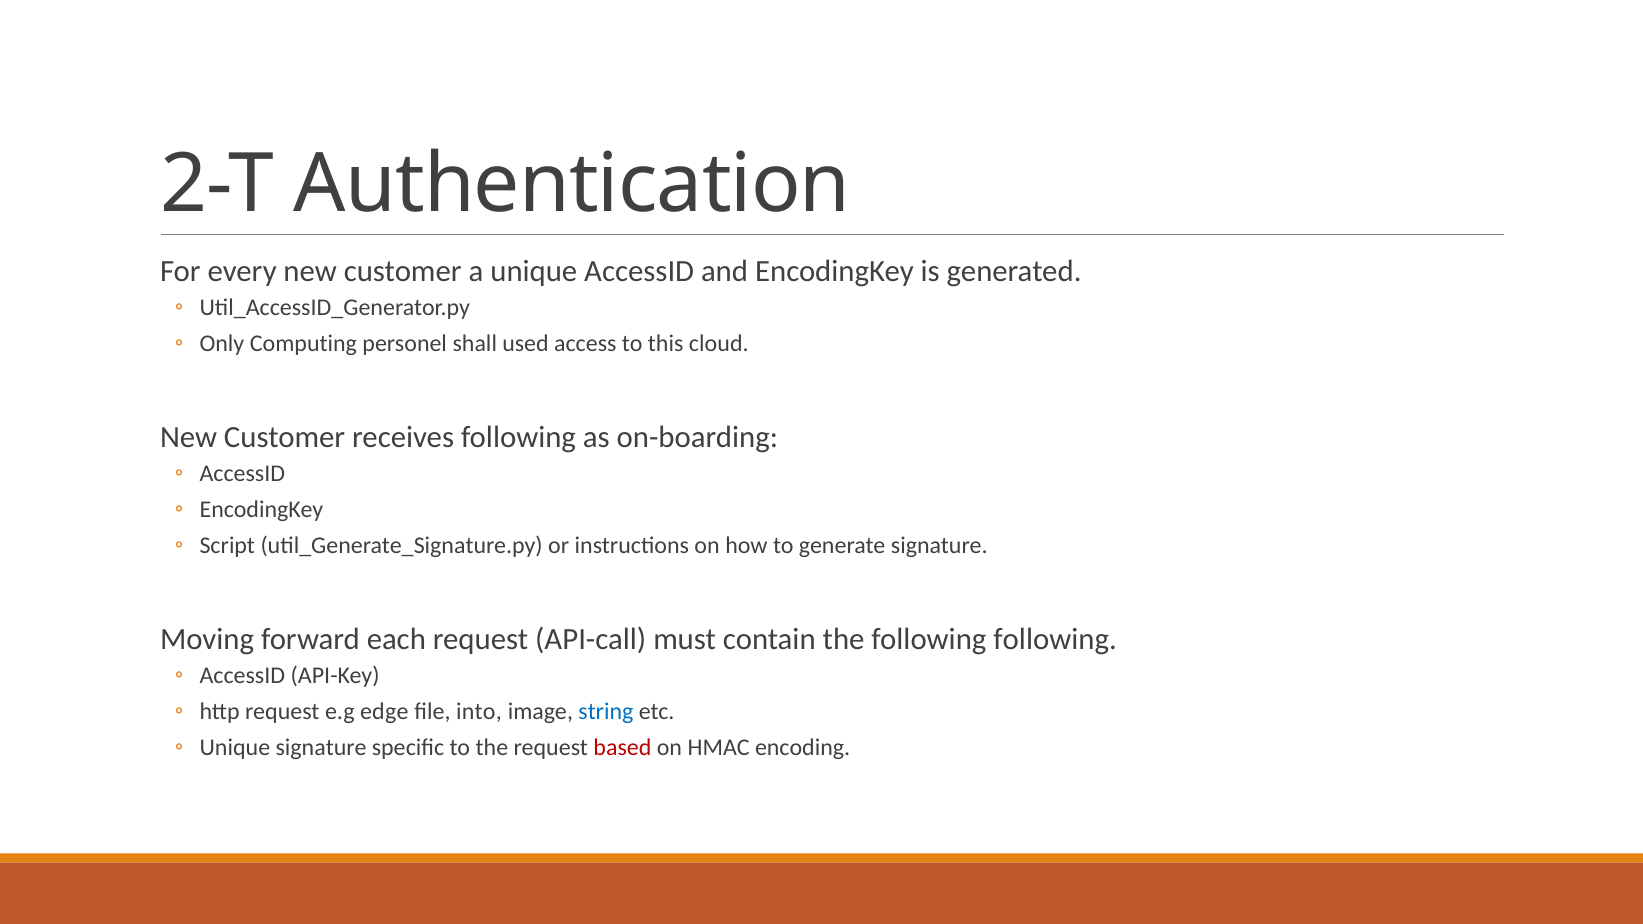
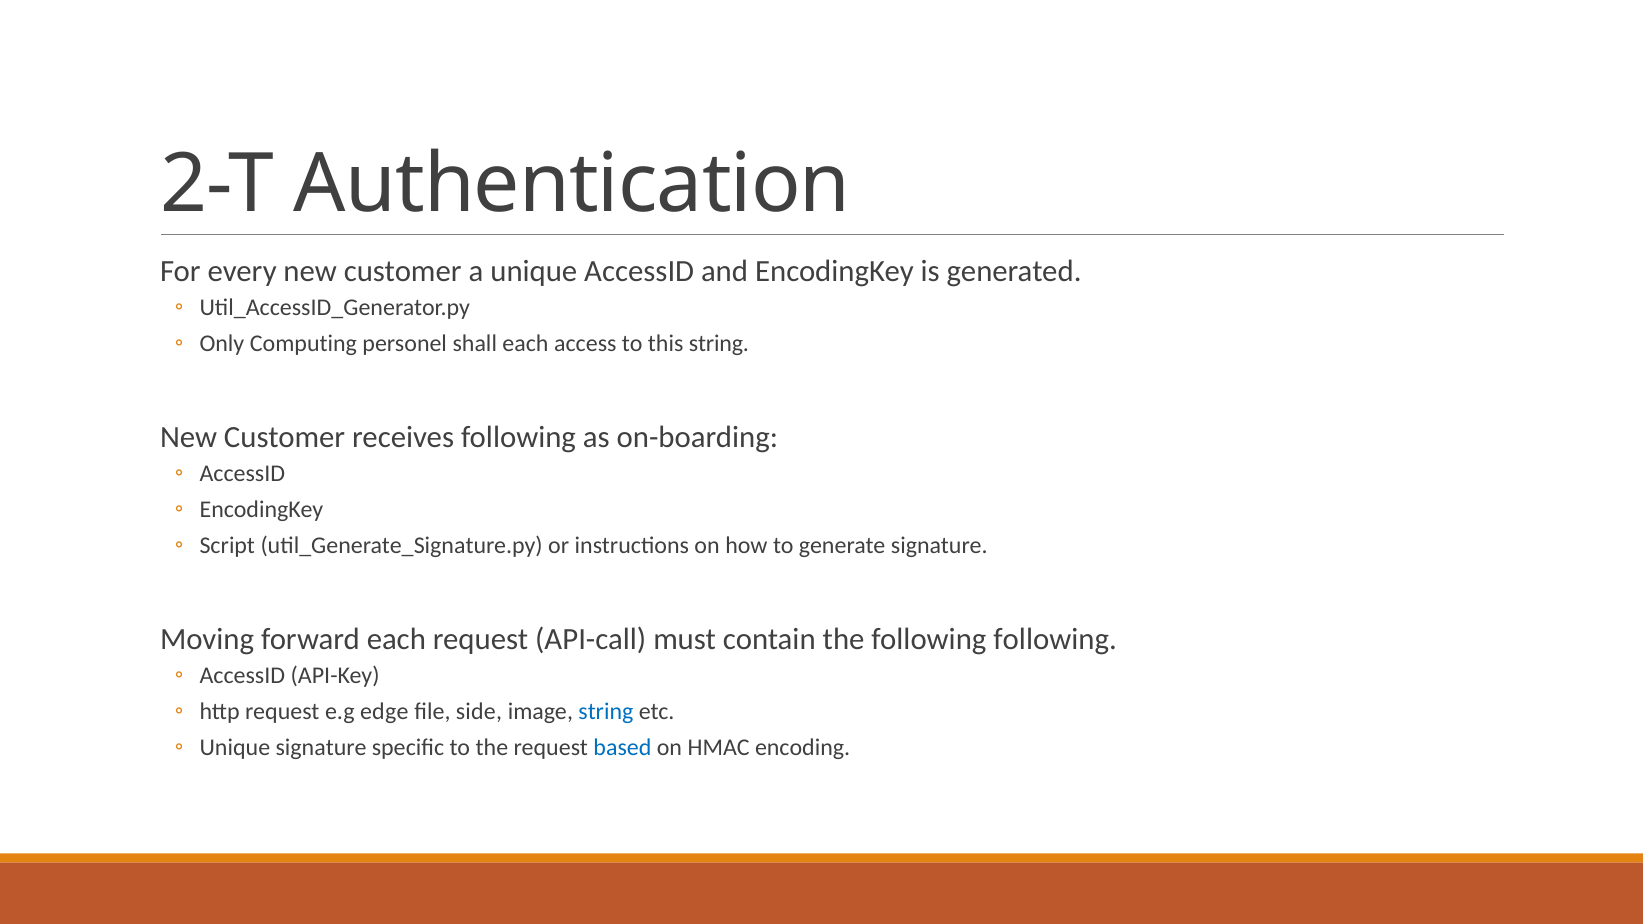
shall used: used -> each
this cloud: cloud -> string
into: into -> side
based colour: red -> blue
